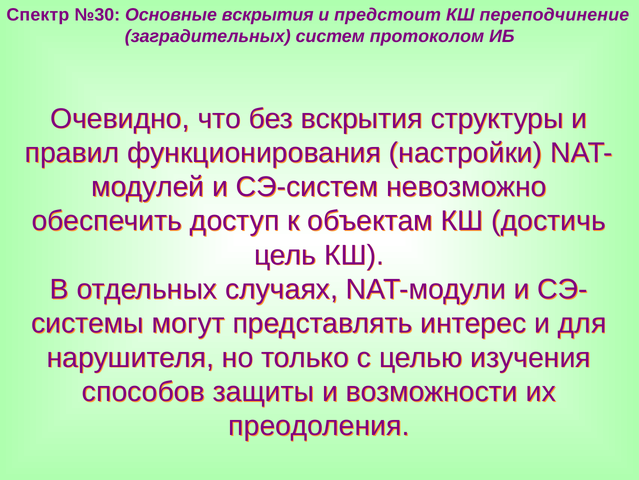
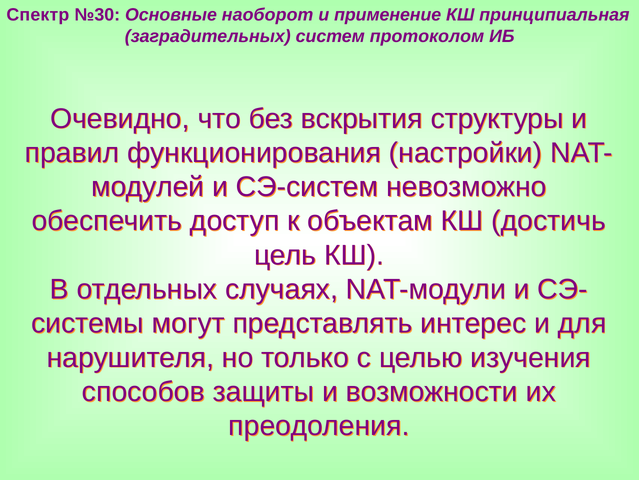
Основные вскрытия: вскрытия -> наоборот
предстоит: предстоит -> применение
переподчинение: переподчинение -> принципиальная
